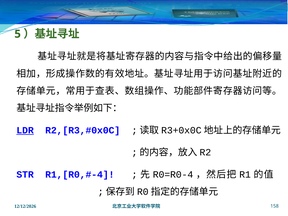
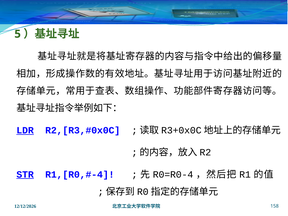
STR underline: none -> present
